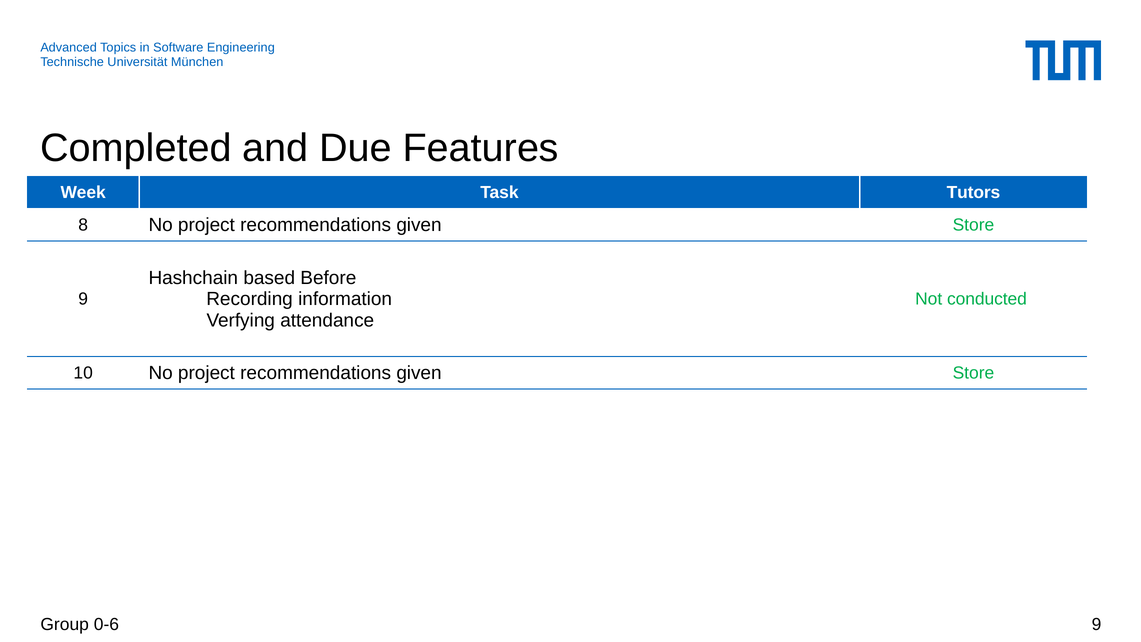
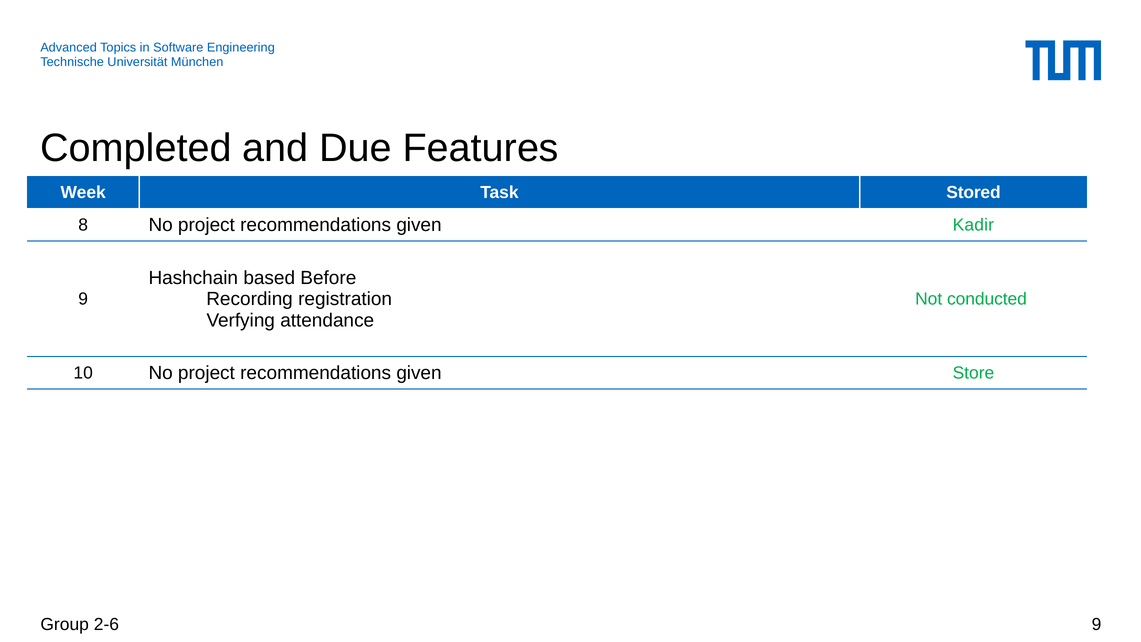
Tutors: Tutors -> Stored
Store at (973, 225): Store -> Kadir
information: information -> registration
0-6: 0-6 -> 2-6
